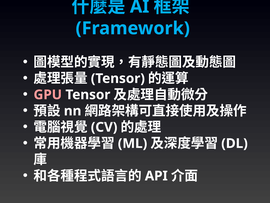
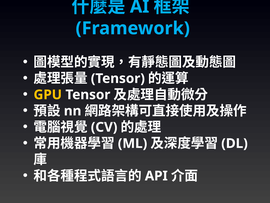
GPU colour: pink -> yellow
